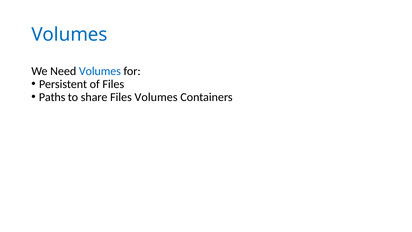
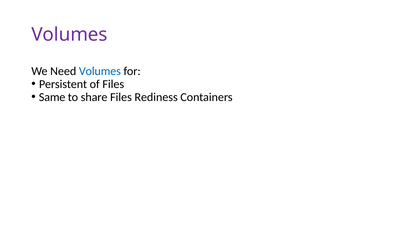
Volumes at (69, 35) colour: blue -> purple
Paths: Paths -> Same
Files Volumes: Volumes -> Rediness
